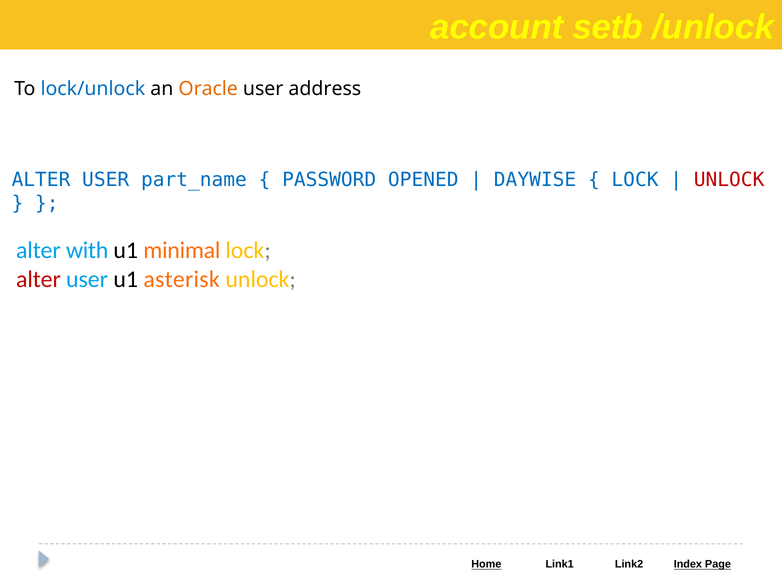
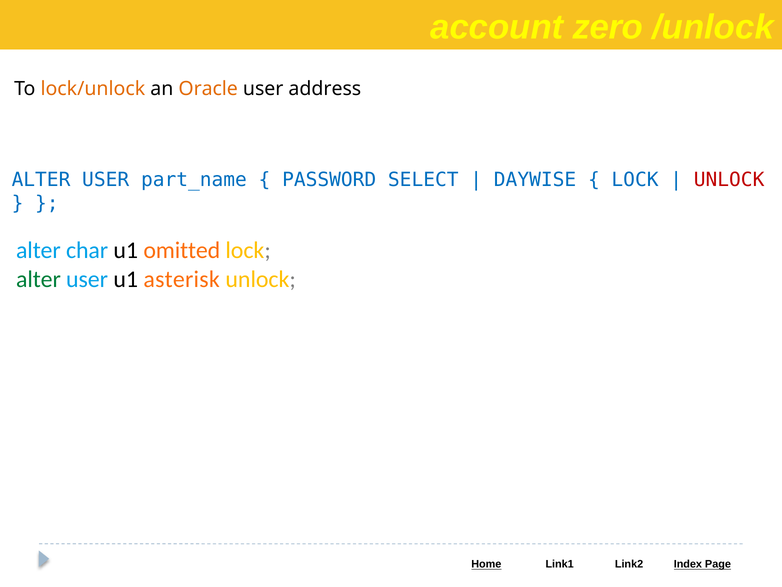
setb: setb -> zero
lock/unlock colour: blue -> orange
OPENED: OPENED -> SELECT
with: with -> char
minimal: minimal -> omitted
alter at (38, 279) colour: red -> green
